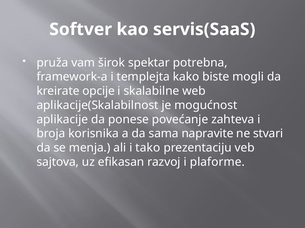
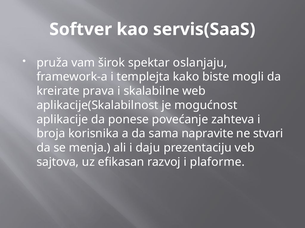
potrebna: potrebna -> oslanjaju
opcije: opcije -> prava
tako: tako -> daju
